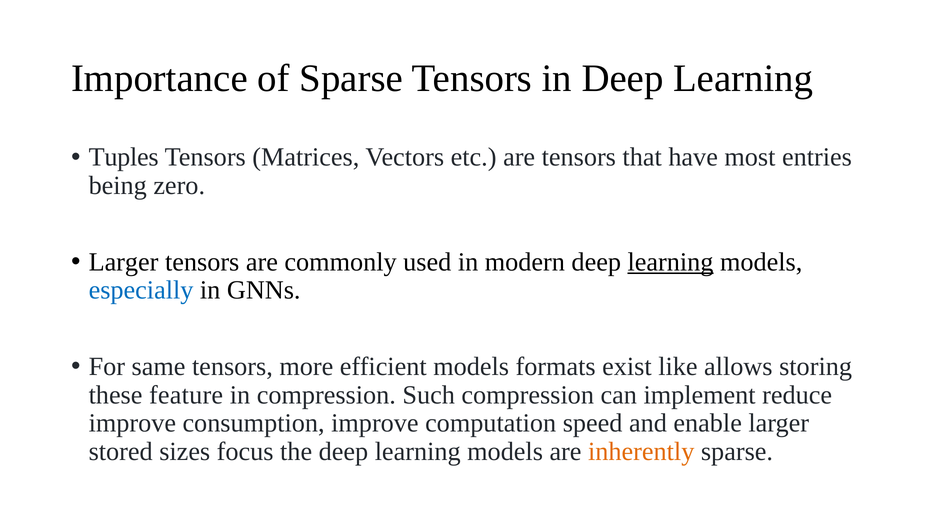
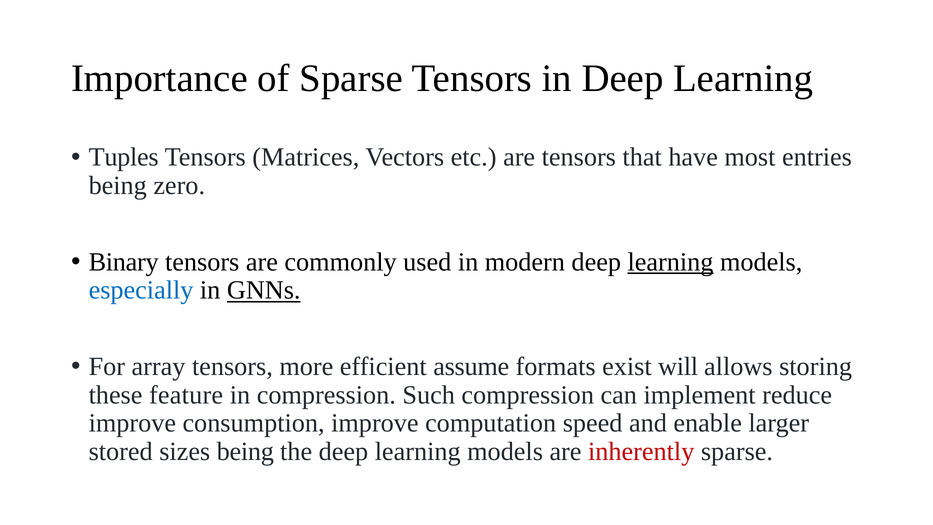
Larger at (124, 262): Larger -> Binary
GNNs underline: none -> present
same: same -> array
efficient models: models -> assume
like: like -> will
sizes focus: focus -> being
inherently colour: orange -> red
